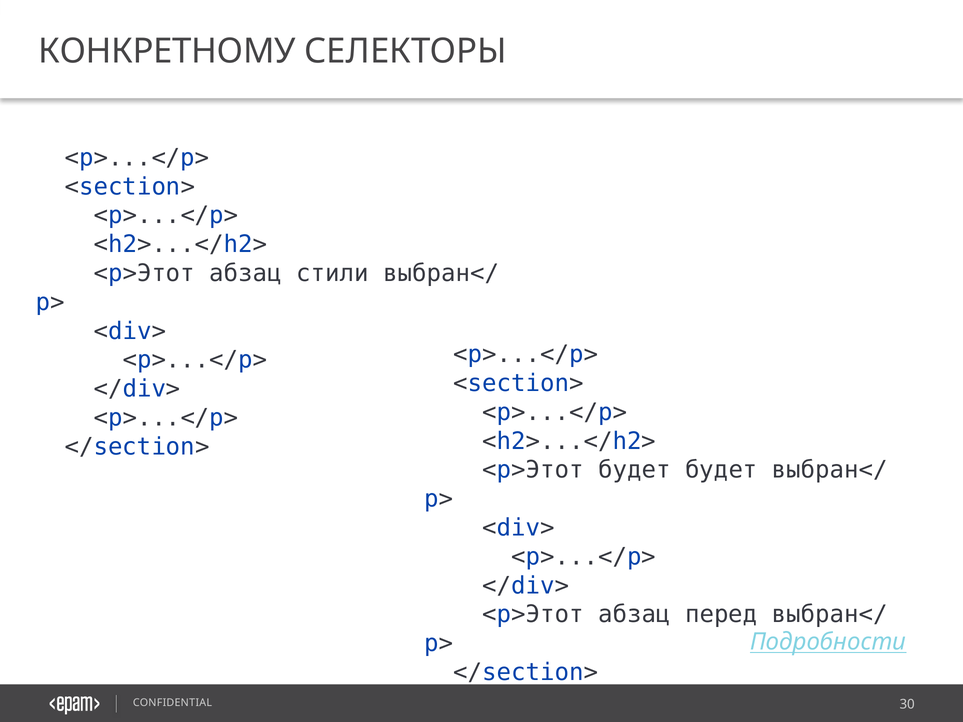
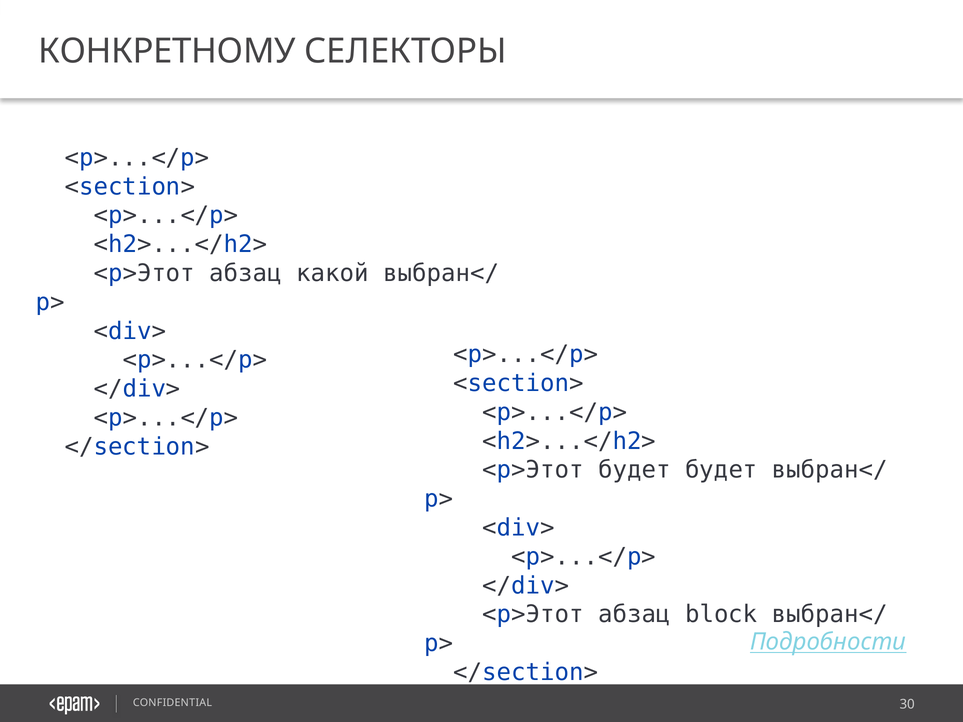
стили: стили -> какой
перед: перед -> block
